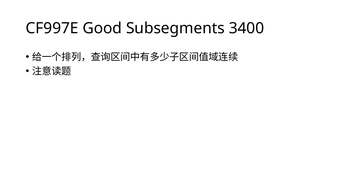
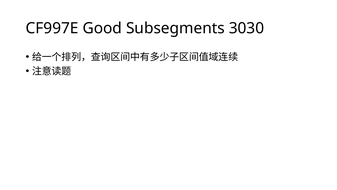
3400: 3400 -> 3030
